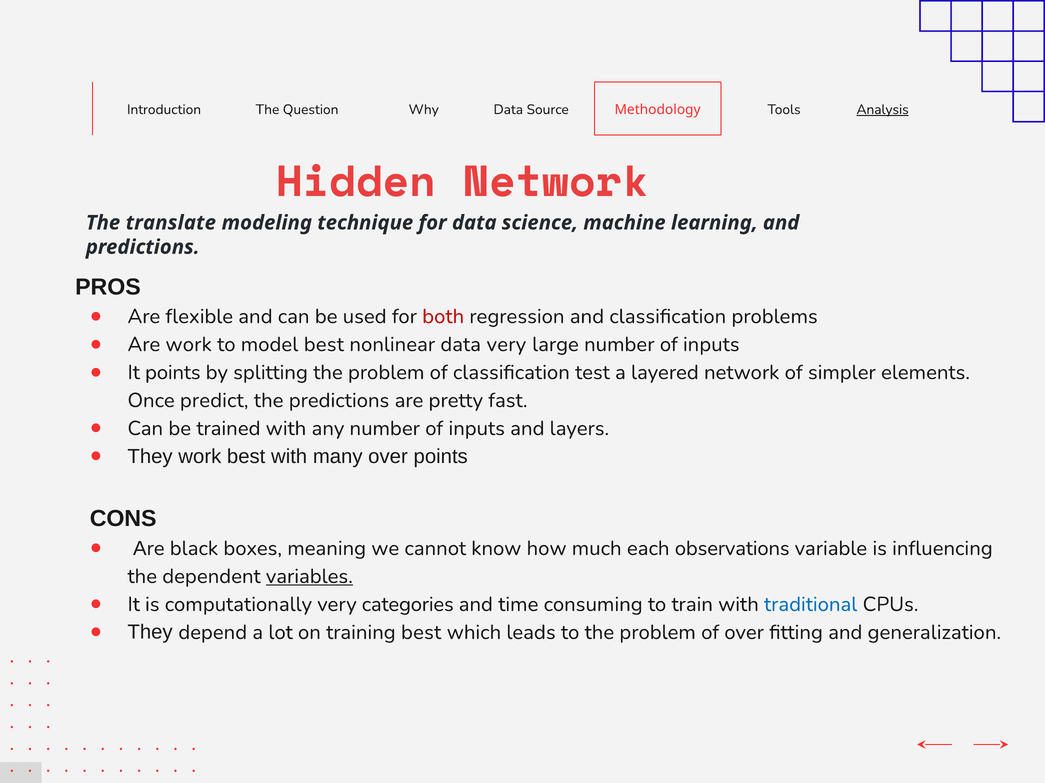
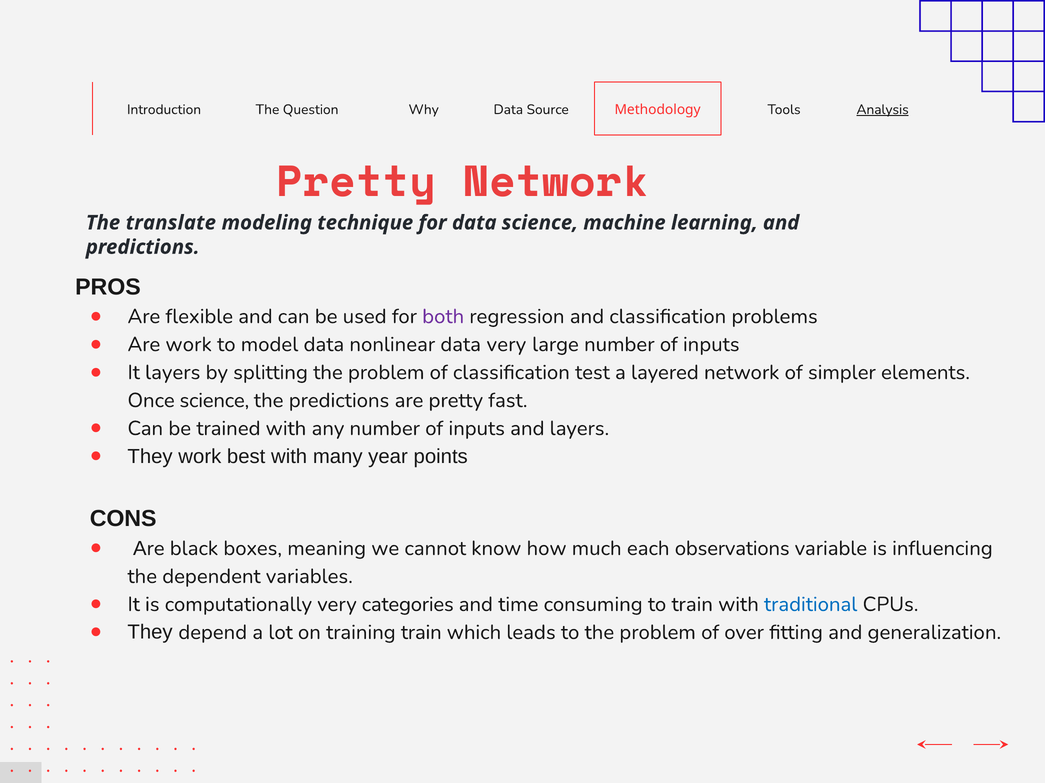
Hidden at (356, 182): Hidden -> Pretty
both colour: red -> purple
model best: best -> data
It points: points -> layers
Once predict: predict -> science
many over: over -> year
variables underline: present -> none
training best: best -> train
